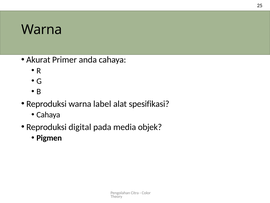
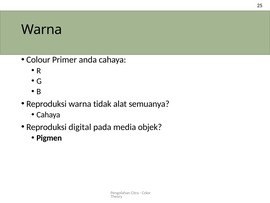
Akurat: Akurat -> Colour
label: label -> tidak
spesifikasi: spesifikasi -> semuanya
